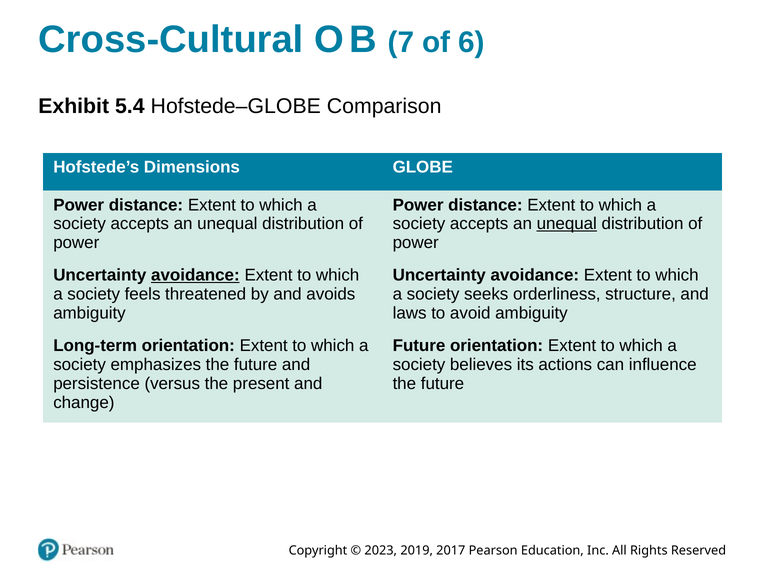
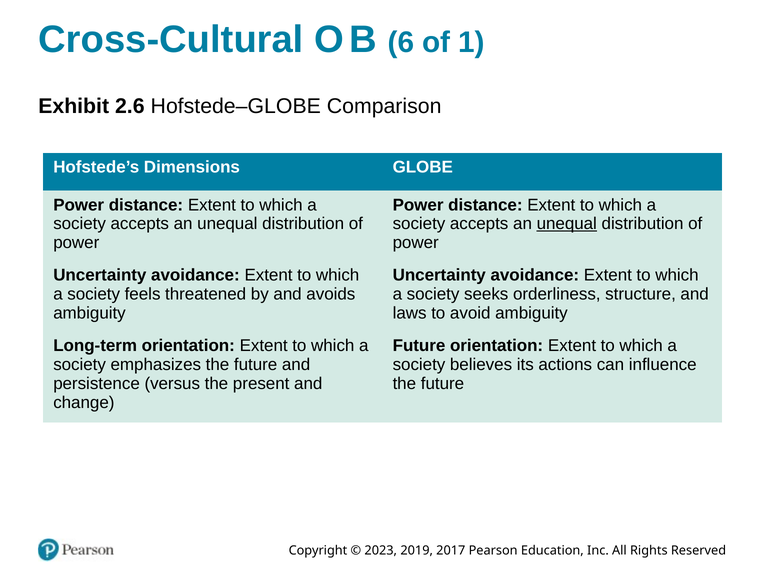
7: 7 -> 6
6: 6 -> 1
5.4: 5.4 -> 2.6
avoidance at (195, 275) underline: present -> none
